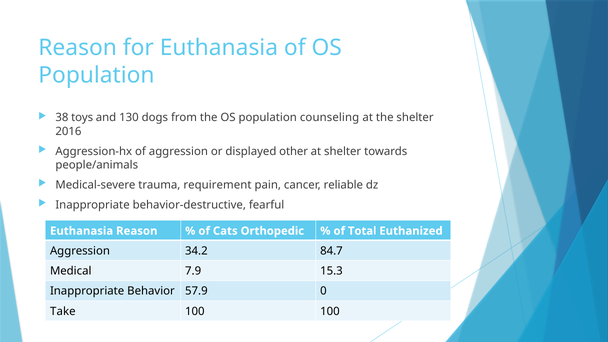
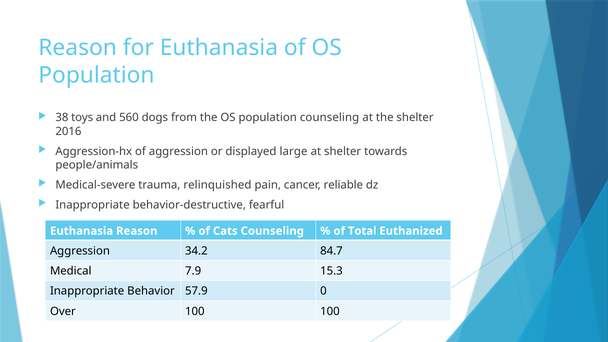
130: 130 -> 560
other: other -> large
requirement: requirement -> relinquished
Cats Orthopedic: Orthopedic -> Counseling
Take: Take -> Over
